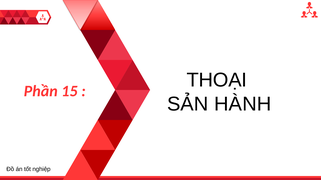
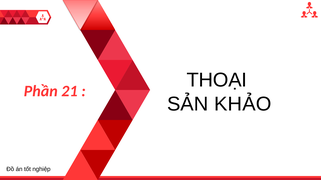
15: 15 -> 21
HÀNH: HÀNH -> KHẢO
